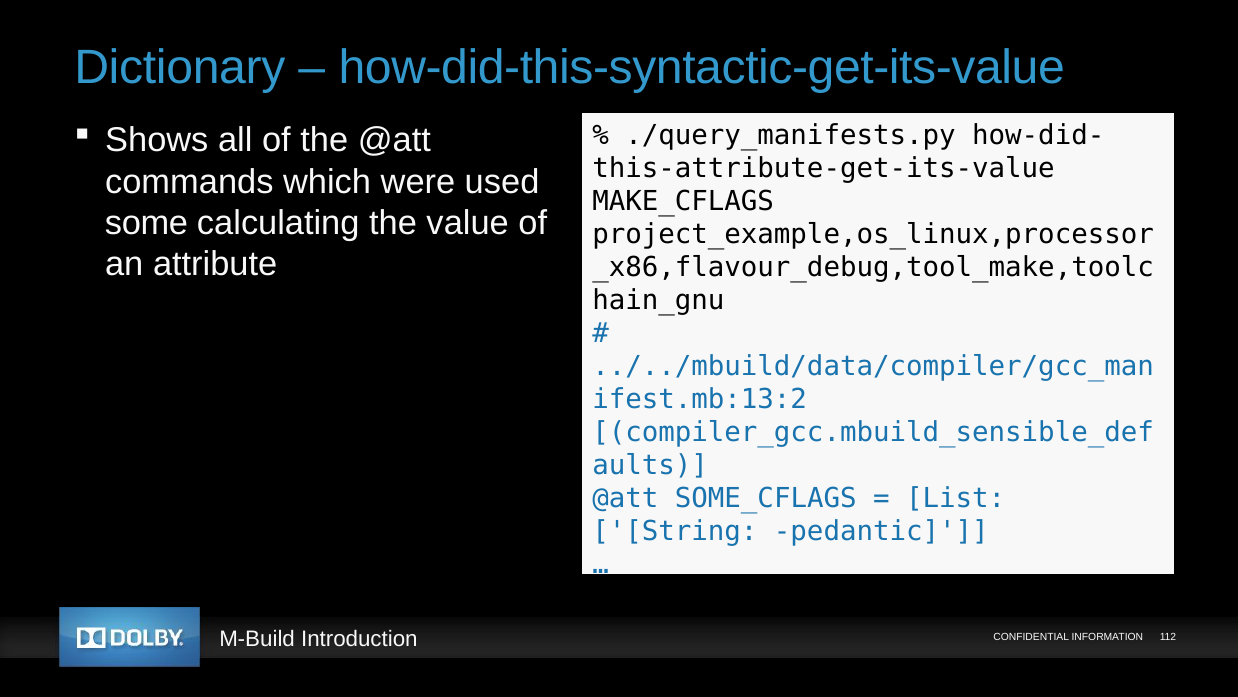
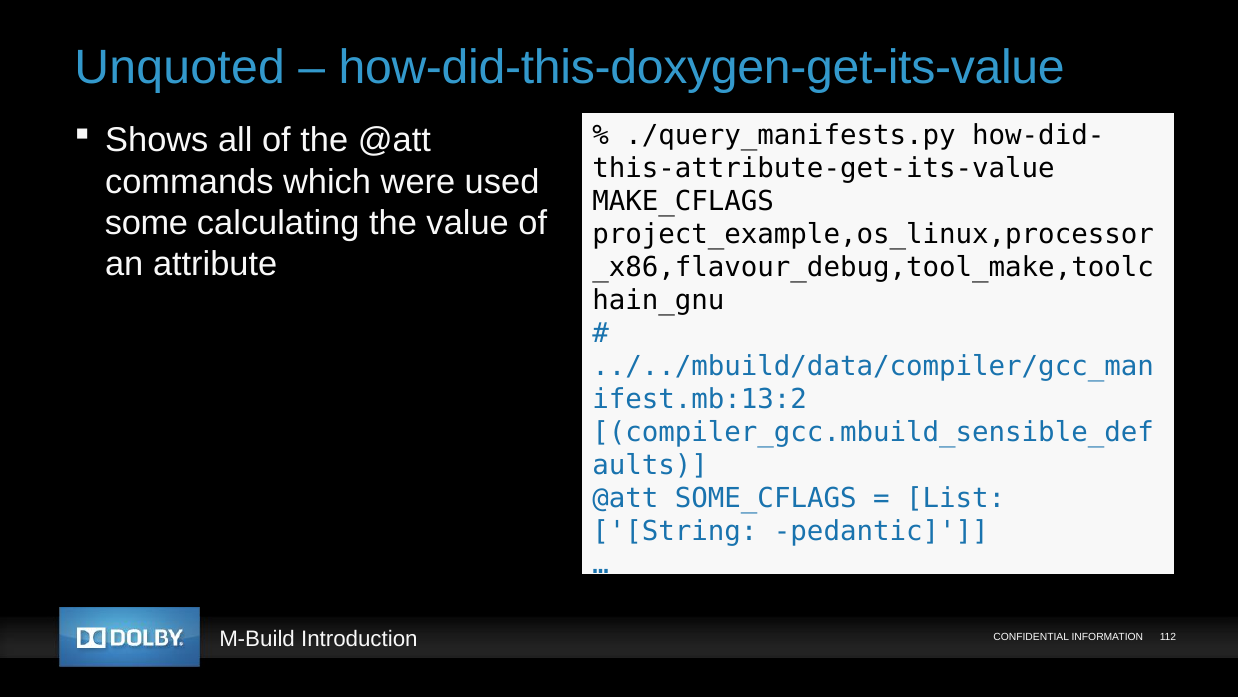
Dictionary: Dictionary -> Unquoted
how-did-this-syntactic-get-its-value: how-did-this-syntactic-get-its-value -> how-did-this-doxygen-get-its-value
